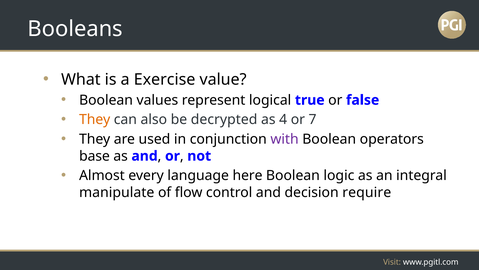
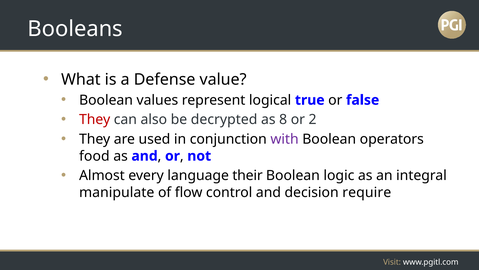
Exercise: Exercise -> Defense
They at (95, 119) colour: orange -> red
4: 4 -> 8
7: 7 -> 2
base: base -> food
here: here -> their
